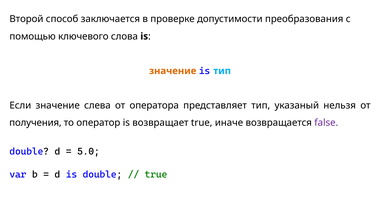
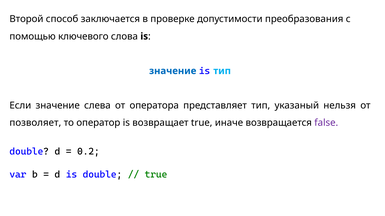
значение at (173, 71) colour: orange -> blue
получения: получения -> позволяет
5.0: 5.0 -> 0.2
